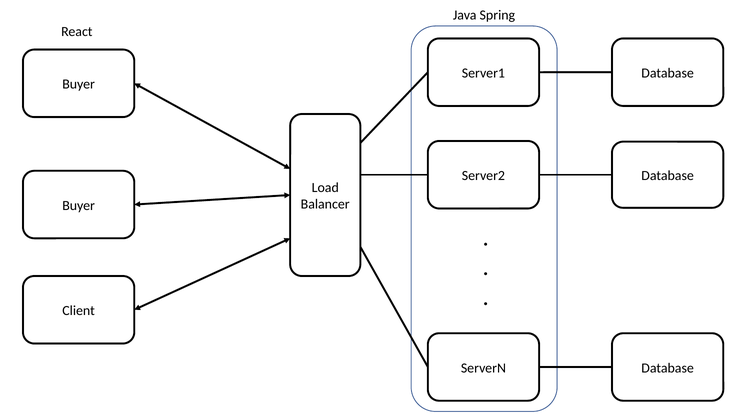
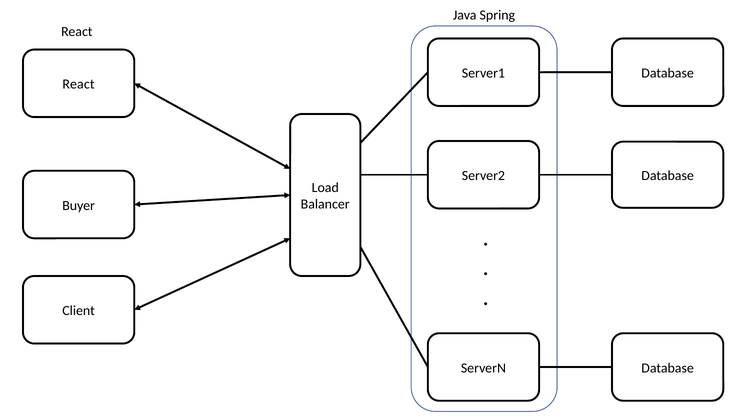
Buyer at (79, 84): Buyer -> React
